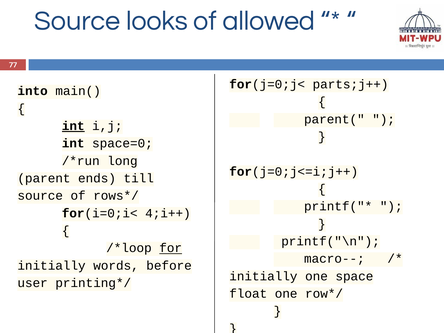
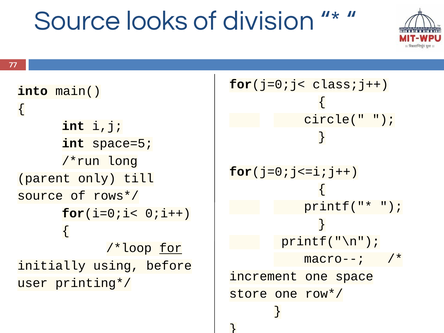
allowed: allowed -> division
parts;j++: parts;j++ -> class;j++
parent(: parent( -> circle(
int at (73, 126) underline: present -> none
space=0: space=0 -> space=5
ends: ends -> only
4;i++: 4;i++ -> 0;i++
words: words -> using
initially at (263, 276): initially -> increment
float: float -> store
